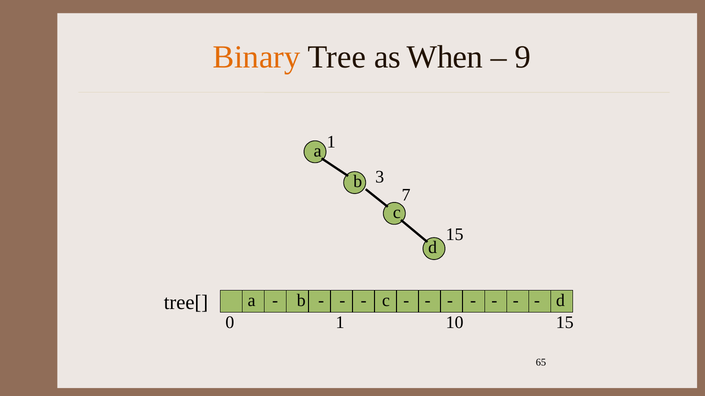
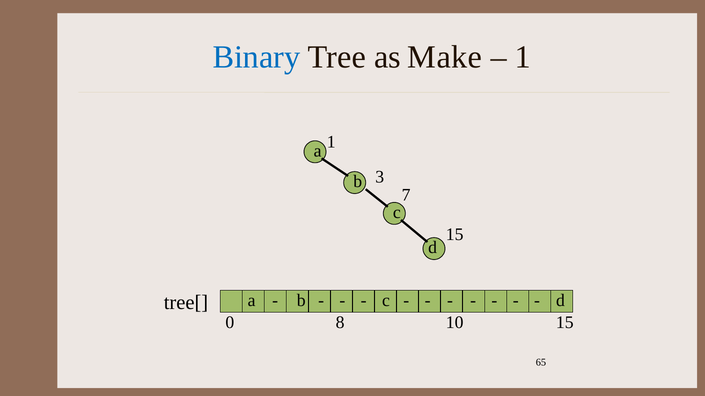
Binary colour: orange -> blue
When: When -> Make
9 at (523, 57): 9 -> 1
0 1: 1 -> 8
